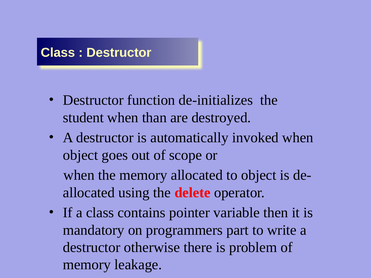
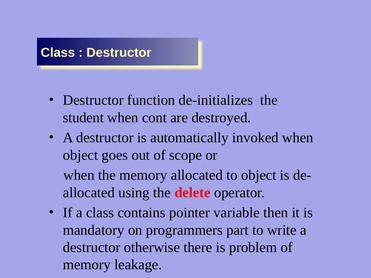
than: than -> cont
